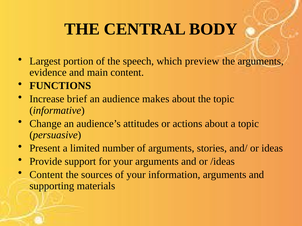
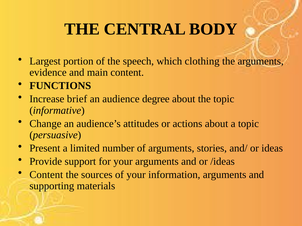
preview: preview -> clothing
makes: makes -> degree
